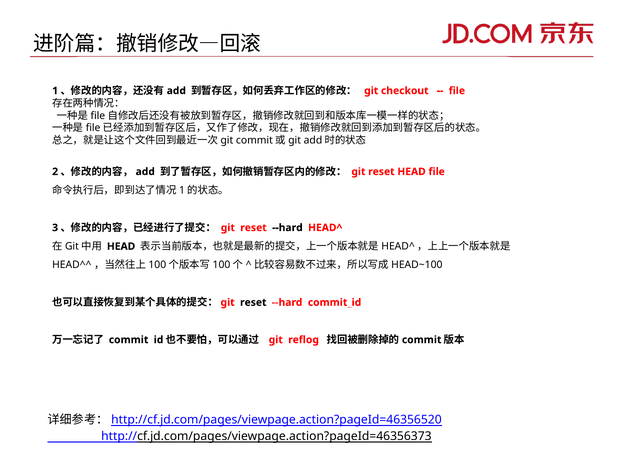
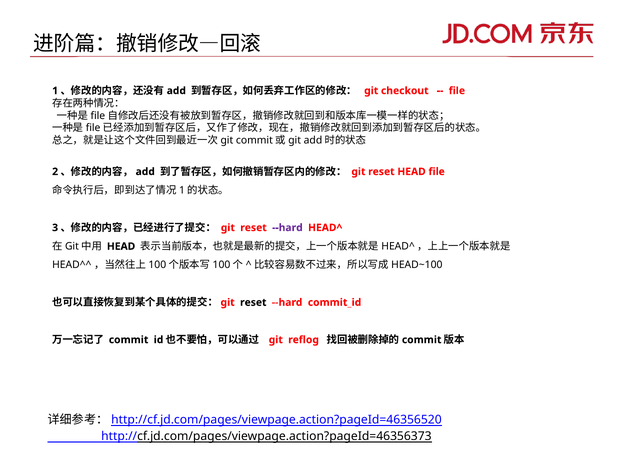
--hard at (287, 227) colour: black -> purple
